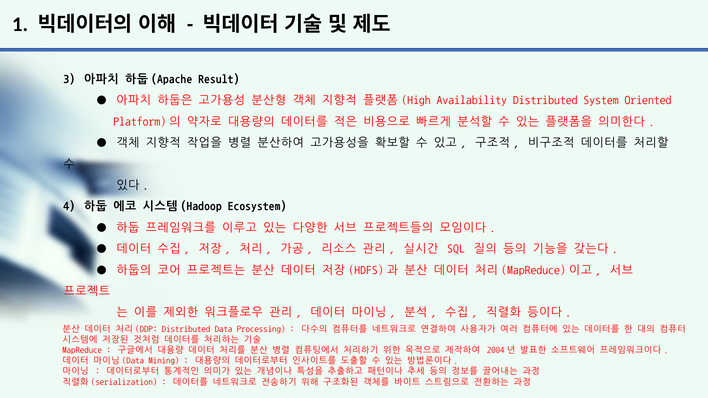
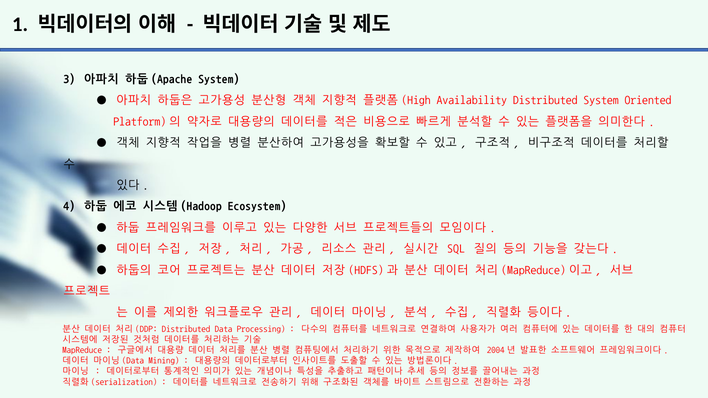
Result at (219, 79): Result -> System
